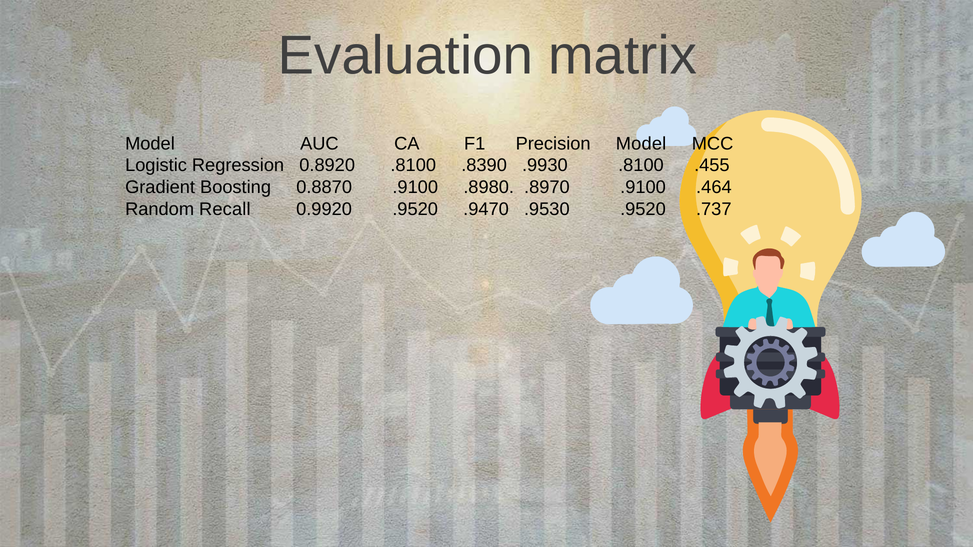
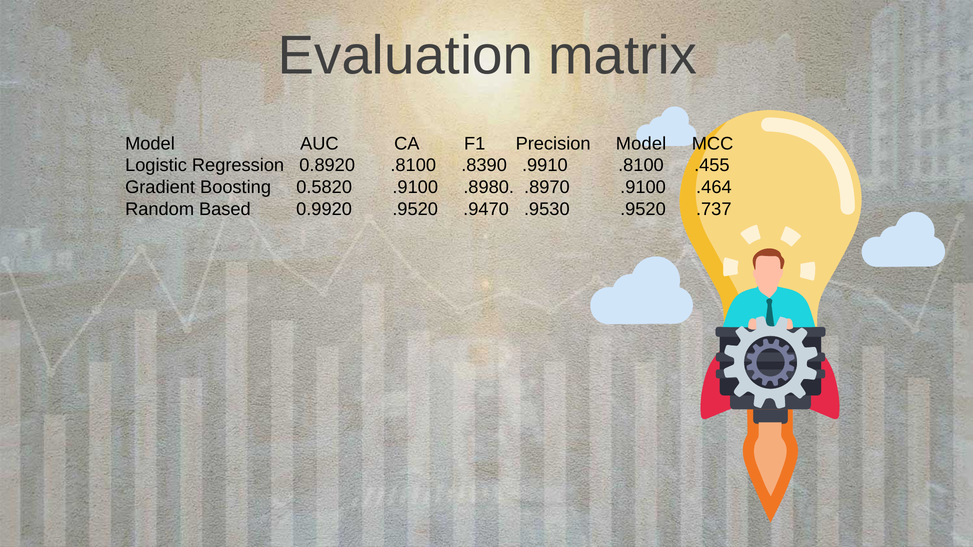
.9930: .9930 -> .9910
0.8870: 0.8870 -> 0.5820
Recall: Recall -> Based
